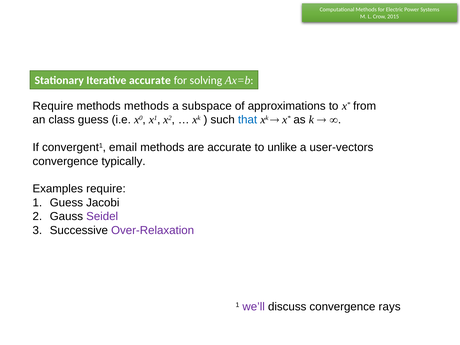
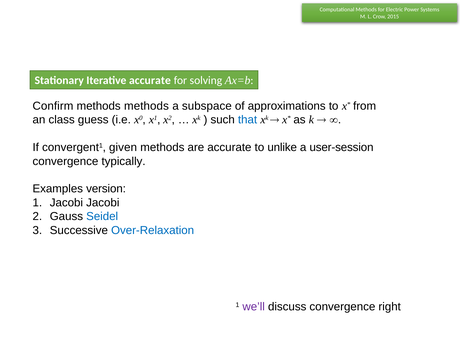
Require at (53, 106): Require -> Confirm
email: email -> given
user-vectors: user-vectors -> user-session
Examples require: require -> version
1 Guess: Guess -> Jacobi
Seidel colour: purple -> blue
Over-Relaxation colour: purple -> blue
rays: rays -> right
